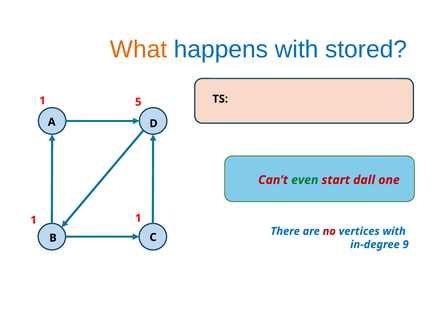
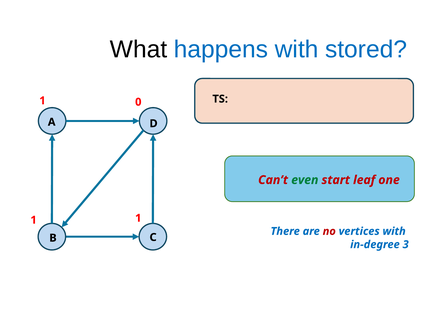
What colour: orange -> black
5: 5 -> 0
dall: dall -> leaf
9: 9 -> 3
